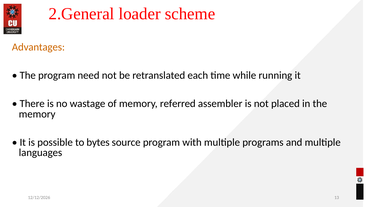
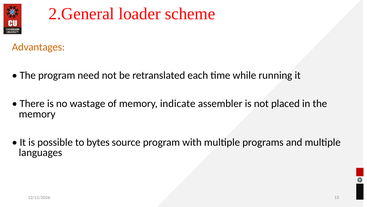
referred: referred -> indicate
